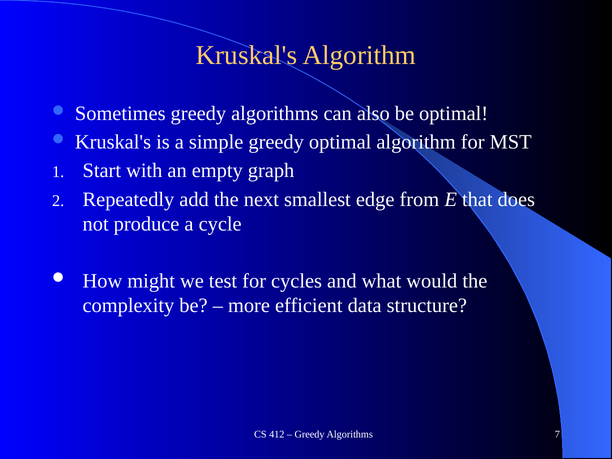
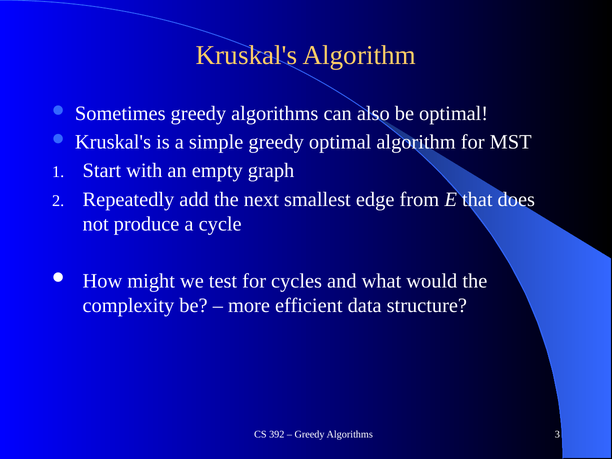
412: 412 -> 392
7: 7 -> 3
